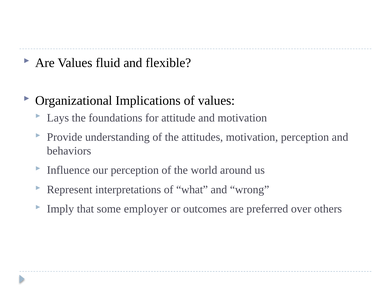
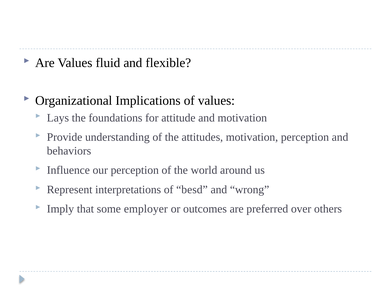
what: what -> besd
